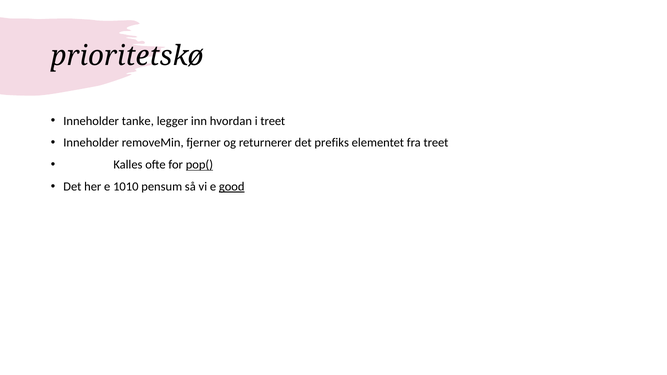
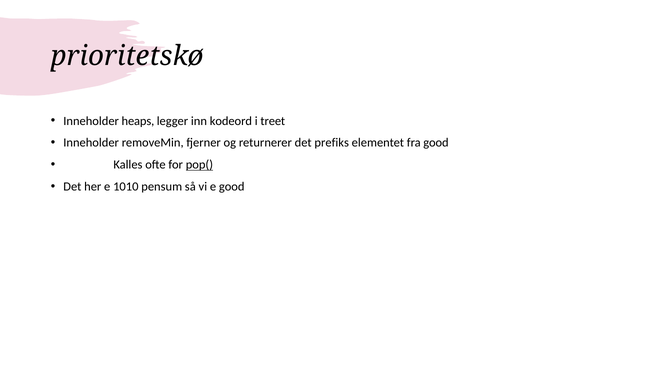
tanke: tanke -> heaps
hvordan: hvordan -> kodeord
fra treet: treet -> good
good at (232, 187) underline: present -> none
